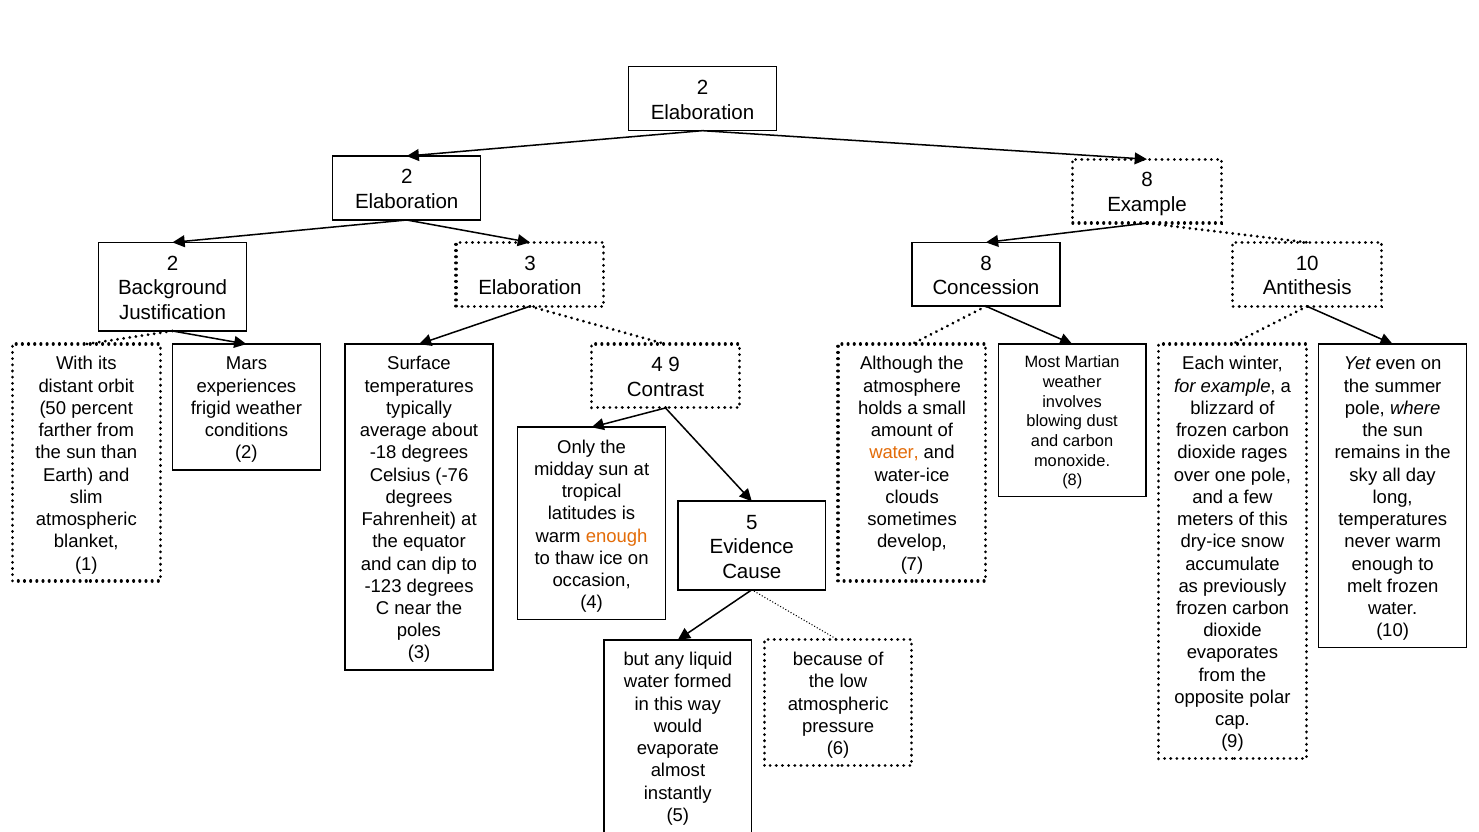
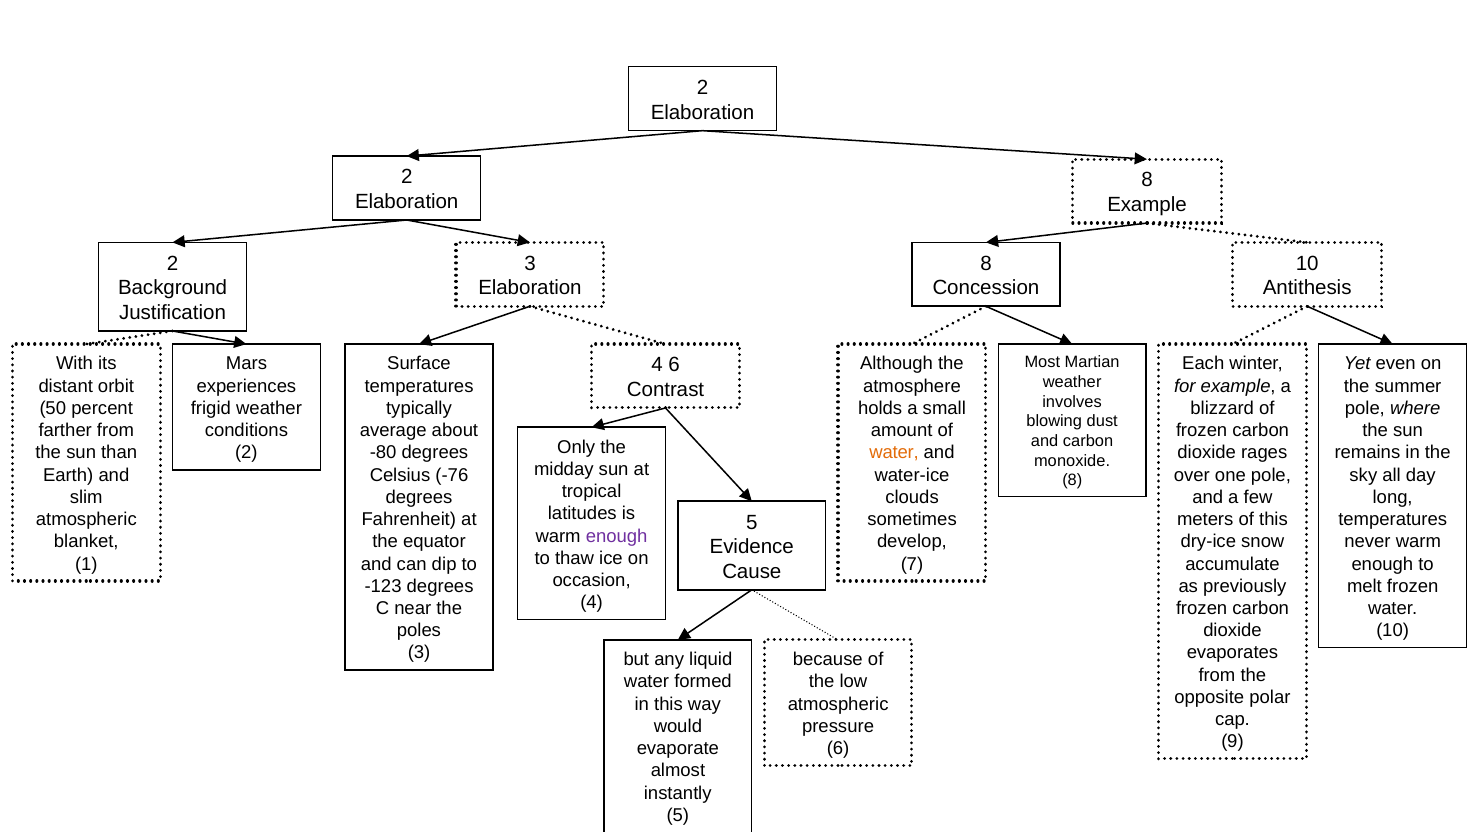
4 9: 9 -> 6
-18: -18 -> -80
enough at (617, 536) colour: orange -> purple
